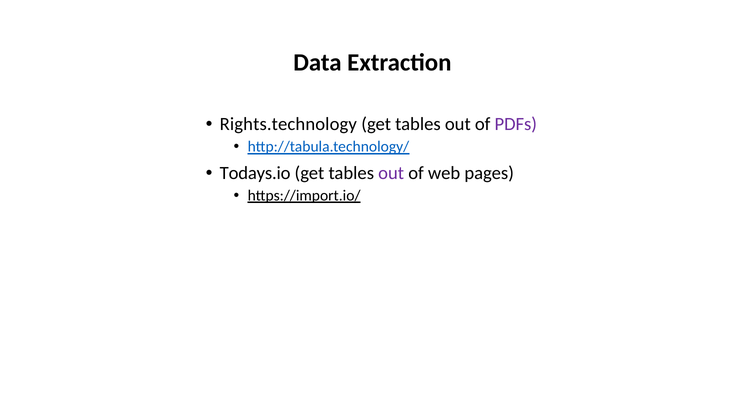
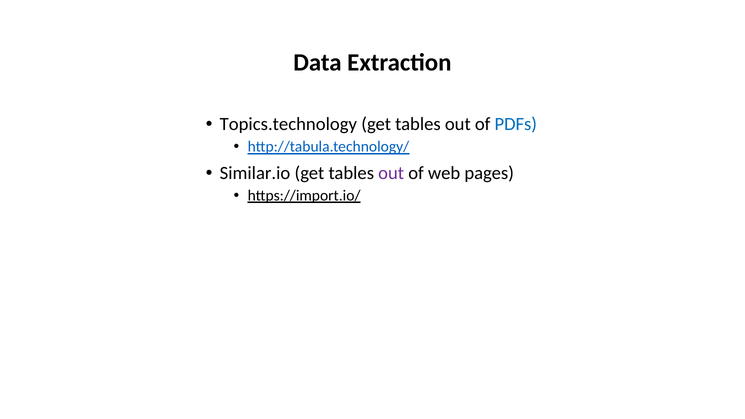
Rights.technology: Rights.technology -> Topics.technology
PDFs colour: purple -> blue
Todays.io: Todays.io -> Similar.io
